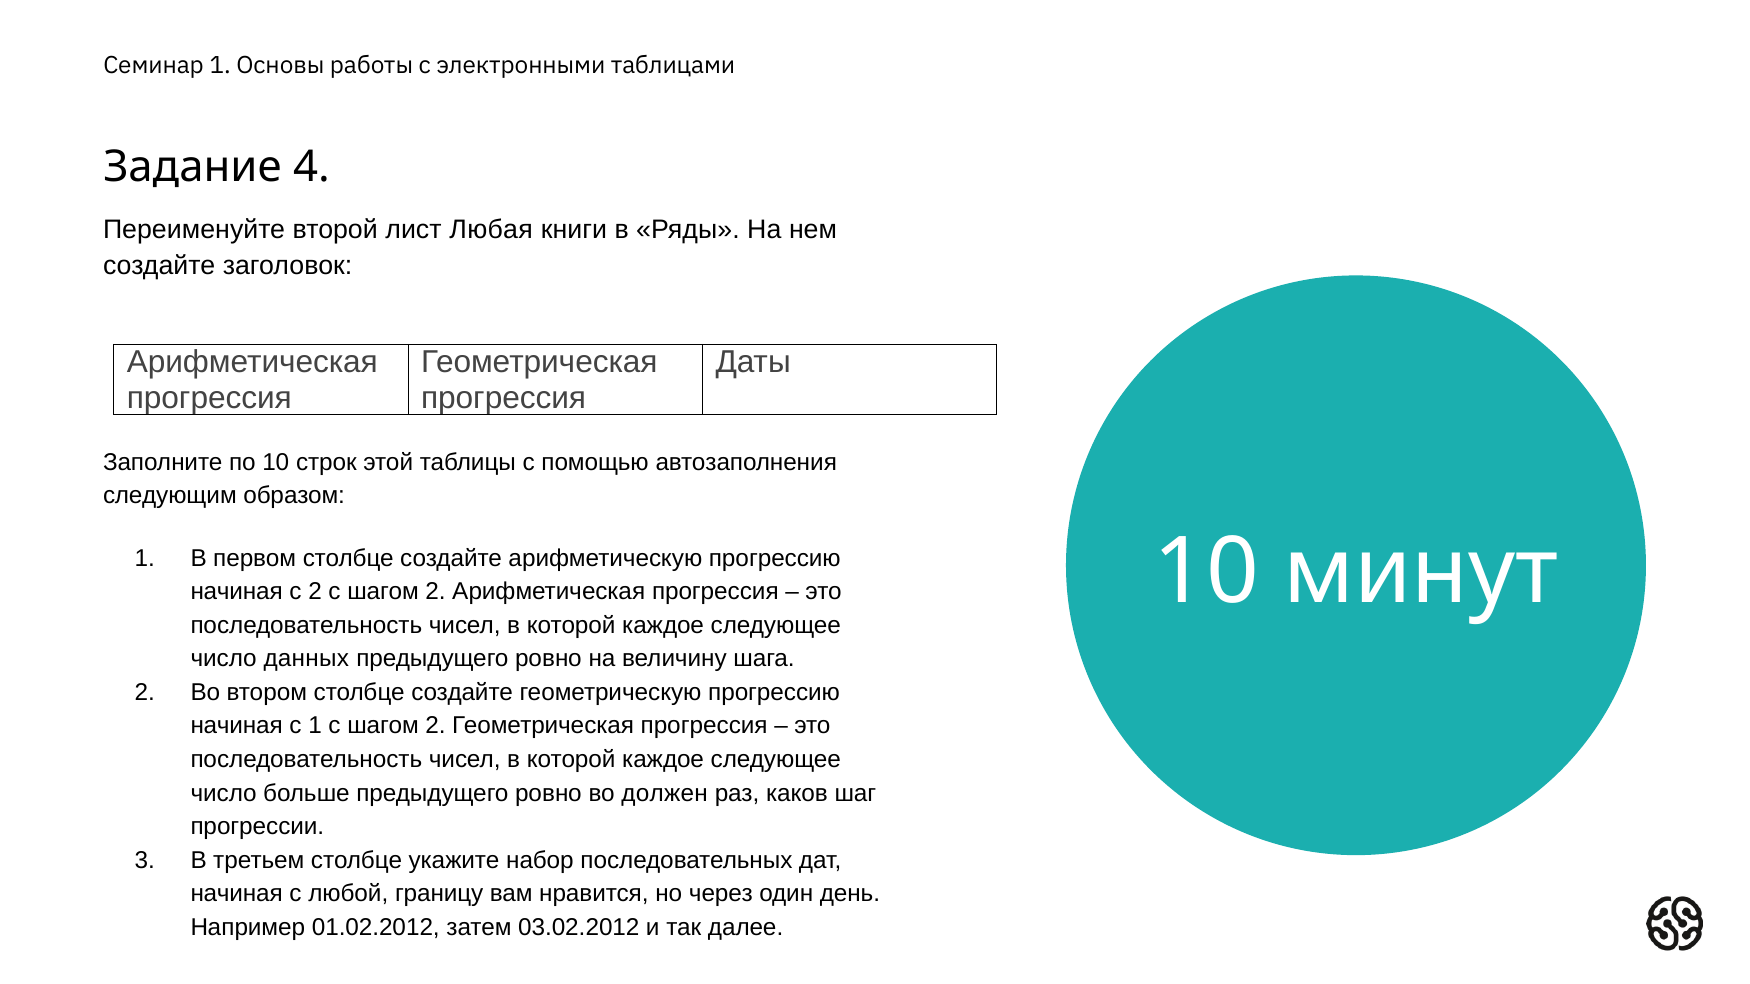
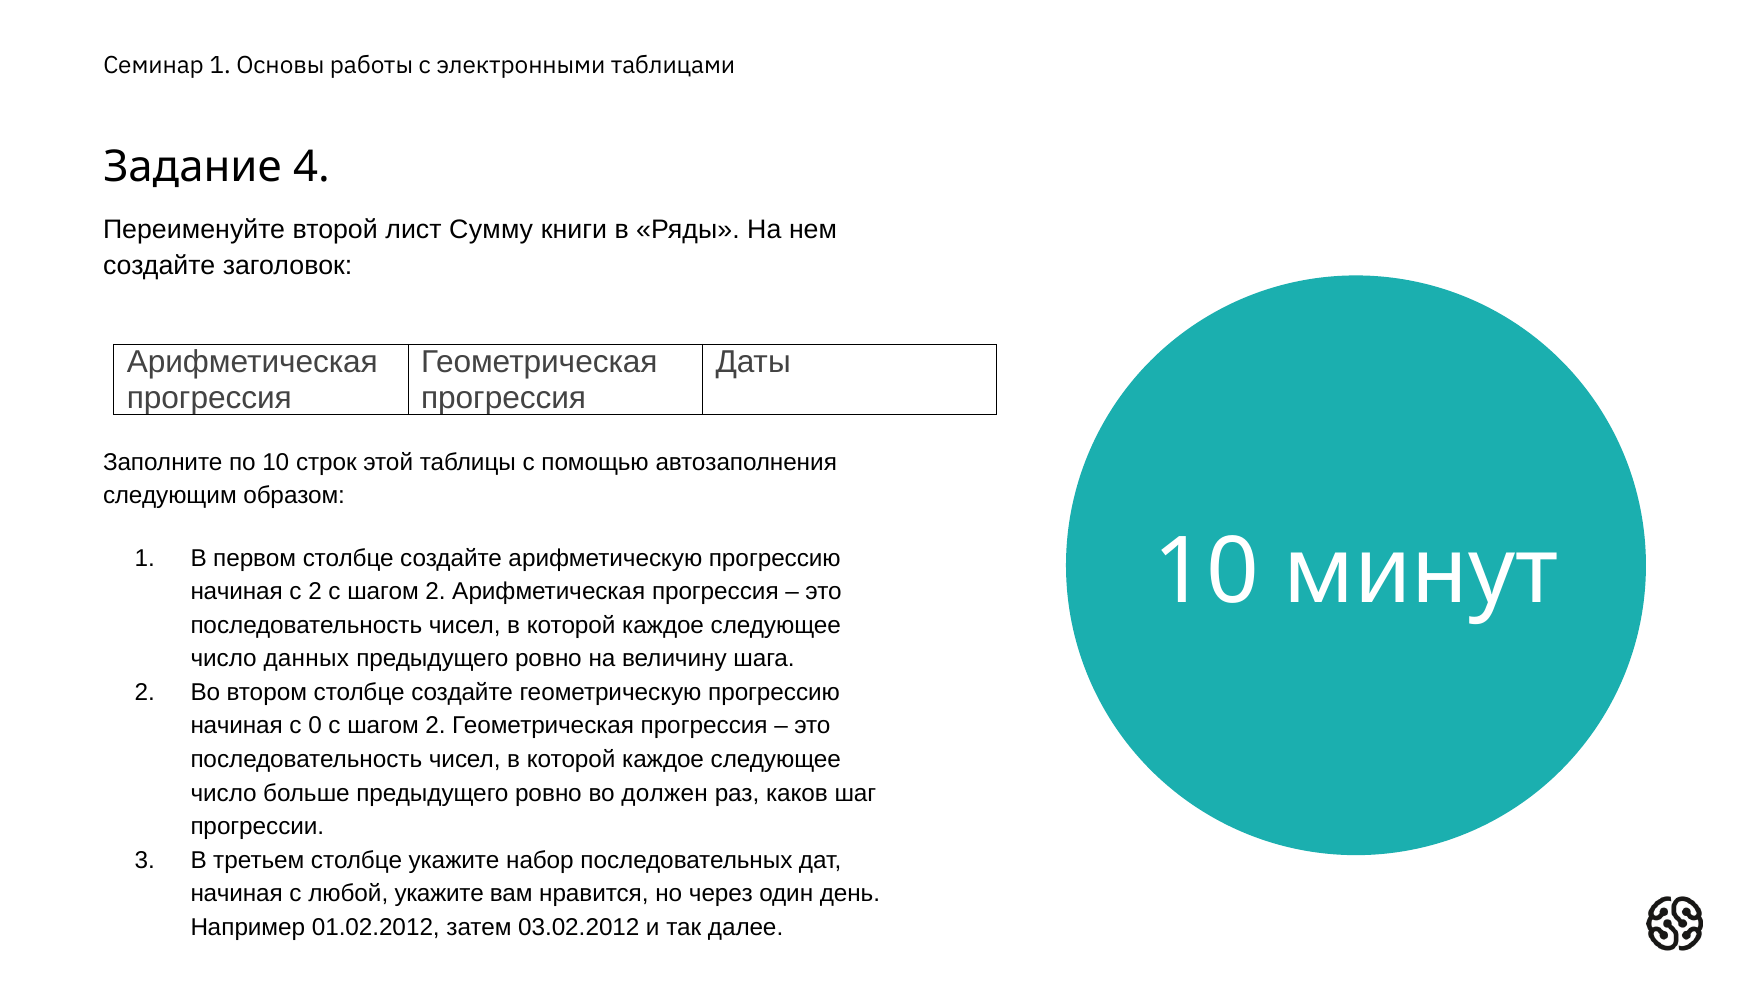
Любая: Любая -> Сумму
с 1: 1 -> 0
любой границу: границу -> укажите
